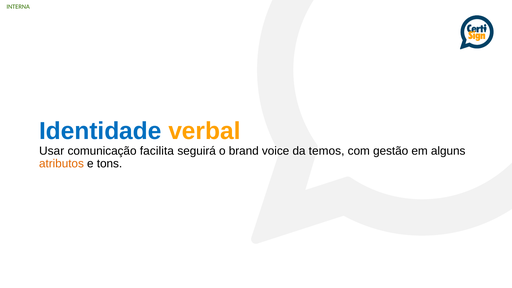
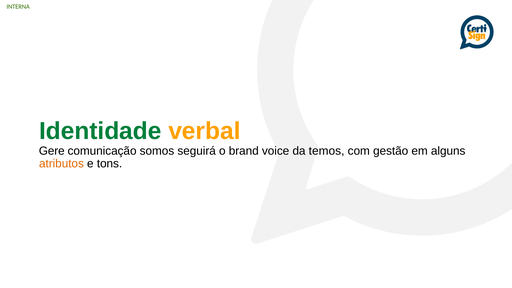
Identidade colour: blue -> green
Usar: Usar -> Gere
facilita: facilita -> somos
